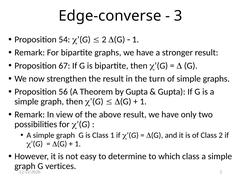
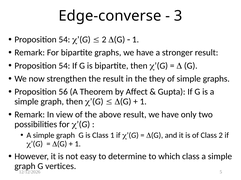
67 at (64, 66): 67 -> 54
turn: turn -> they
by Gupta: Gupta -> Affect
